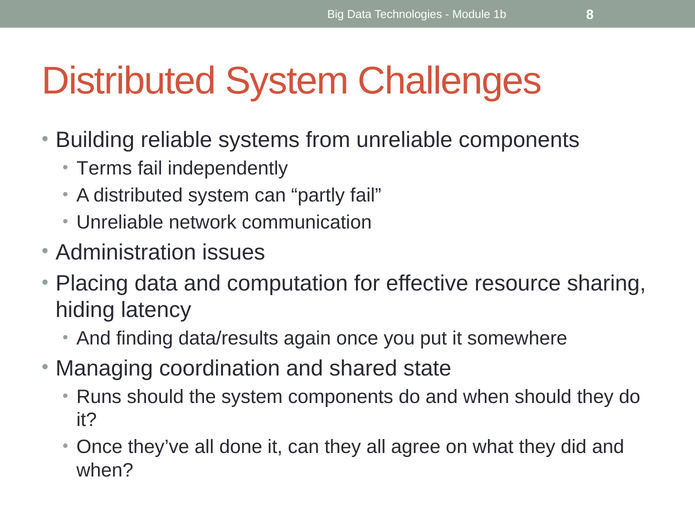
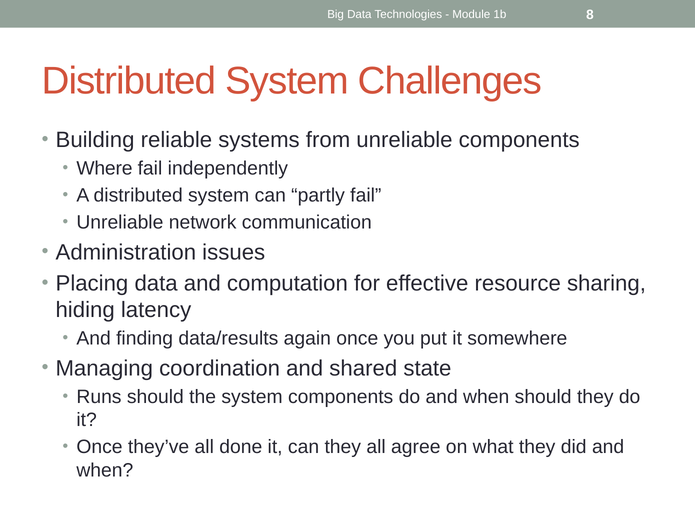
Terms: Terms -> Where
